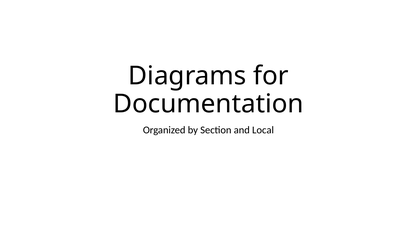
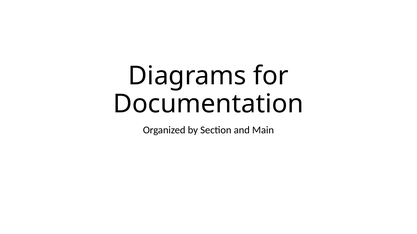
Local: Local -> Main
